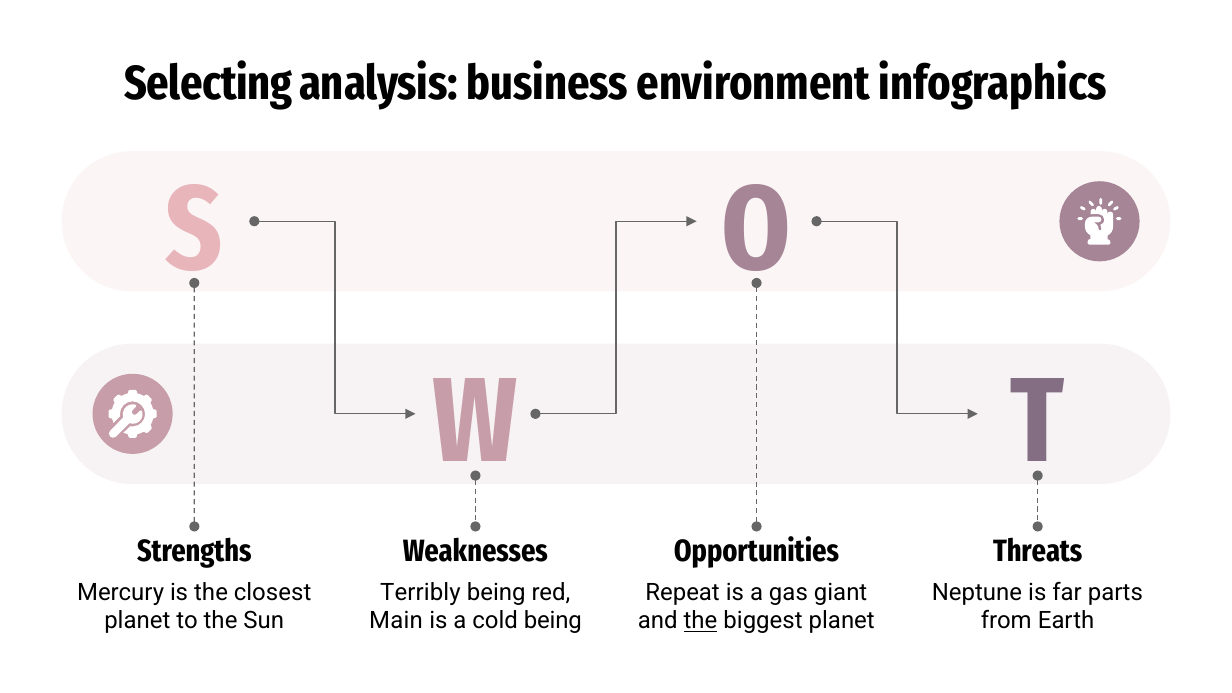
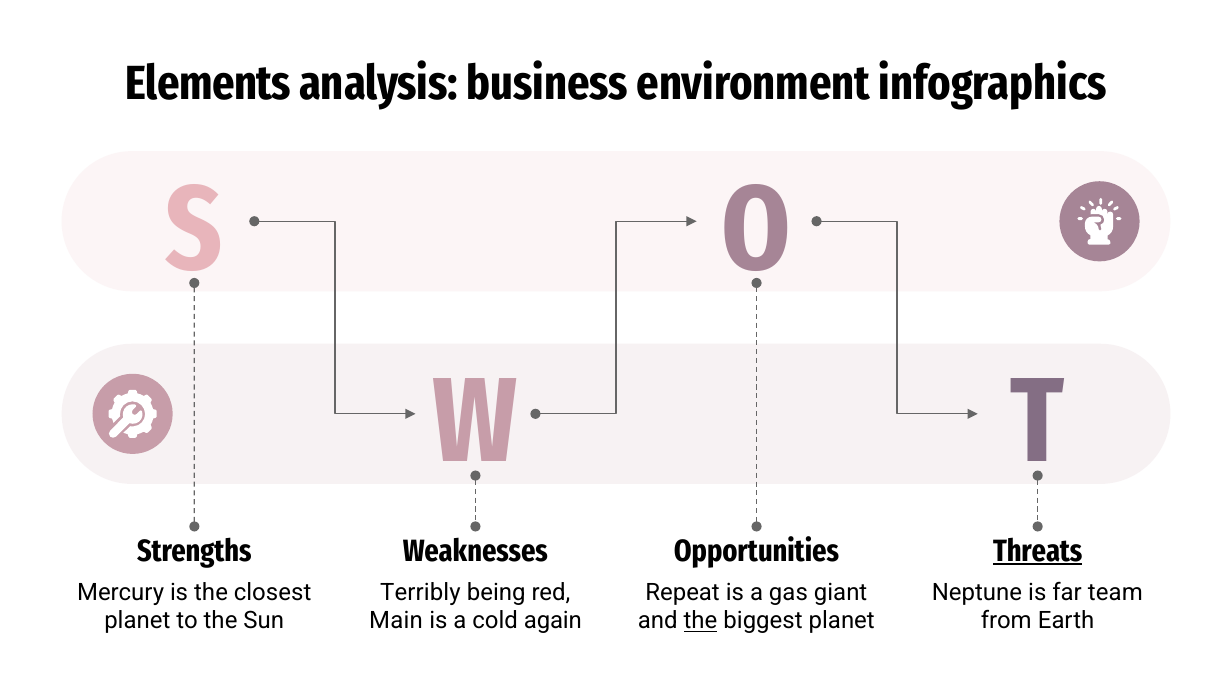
Selecting: Selecting -> Elements
Threats underline: none -> present
parts: parts -> team
cold being: being -> again
